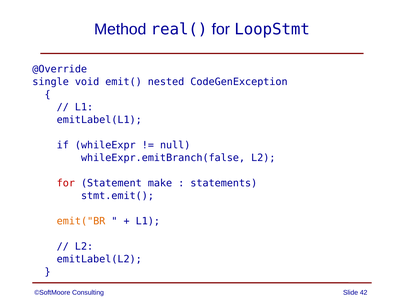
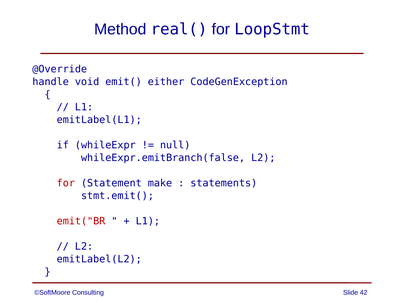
single: single -> handle
nested: nested -> either
emit("BR colour: orange -> red
